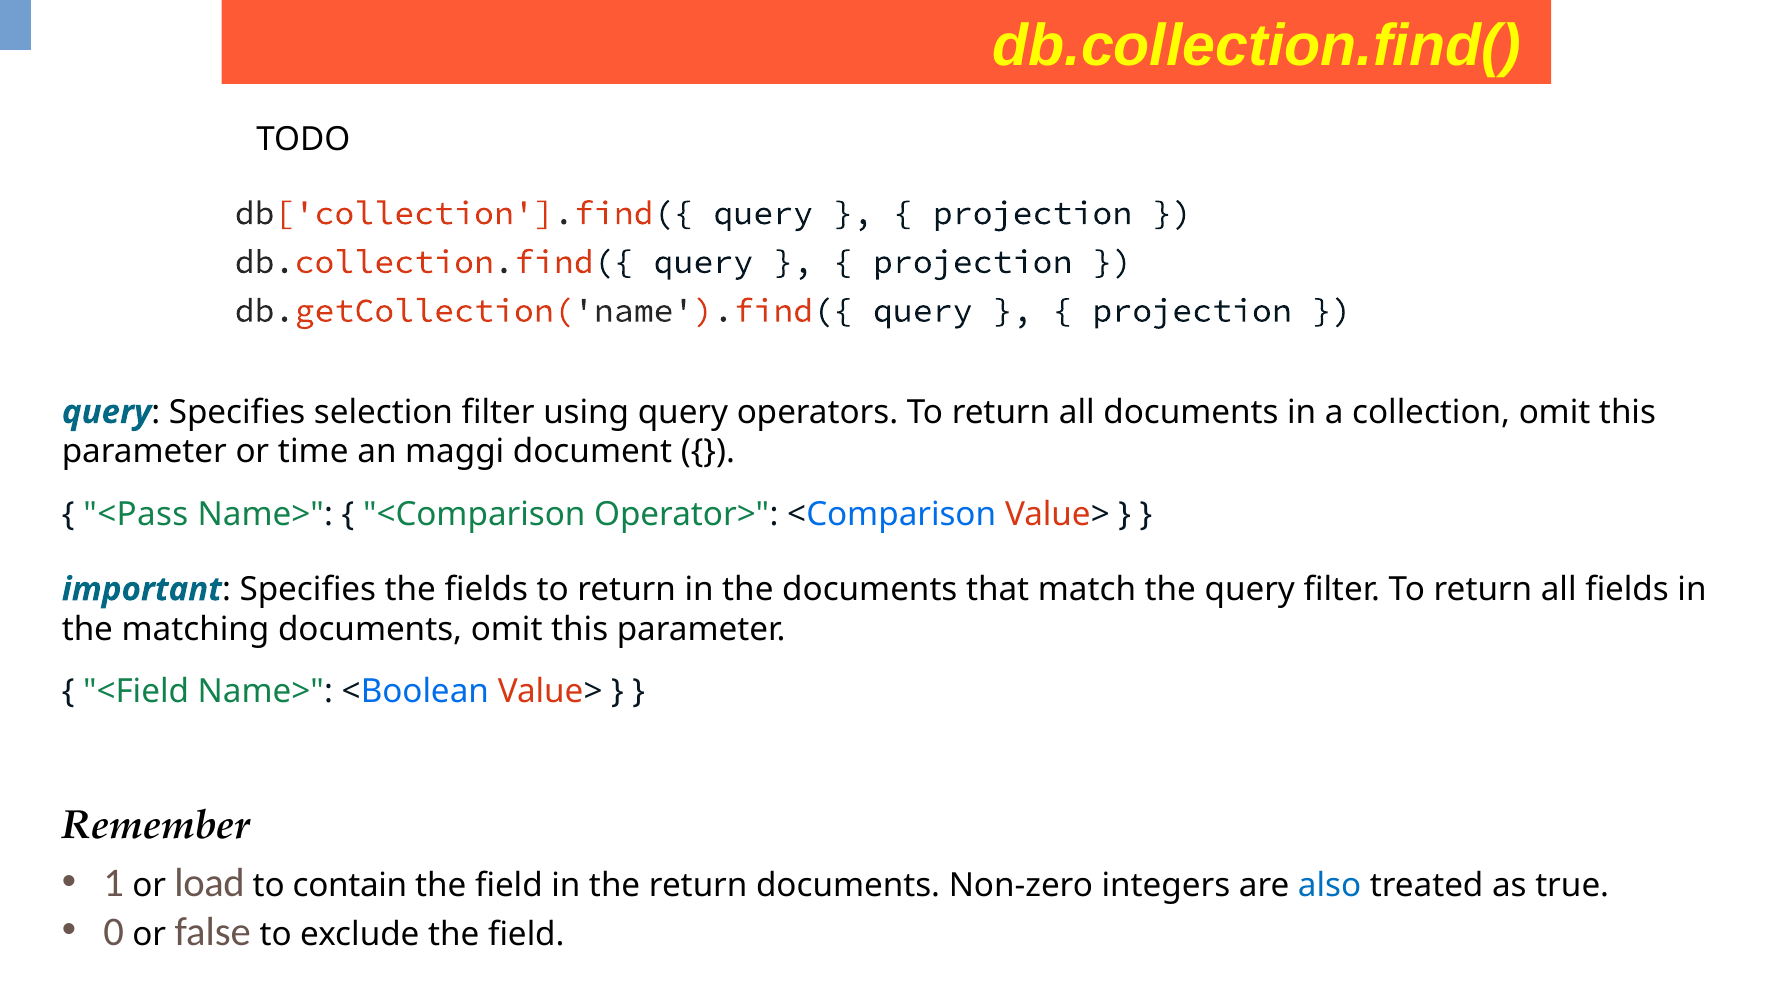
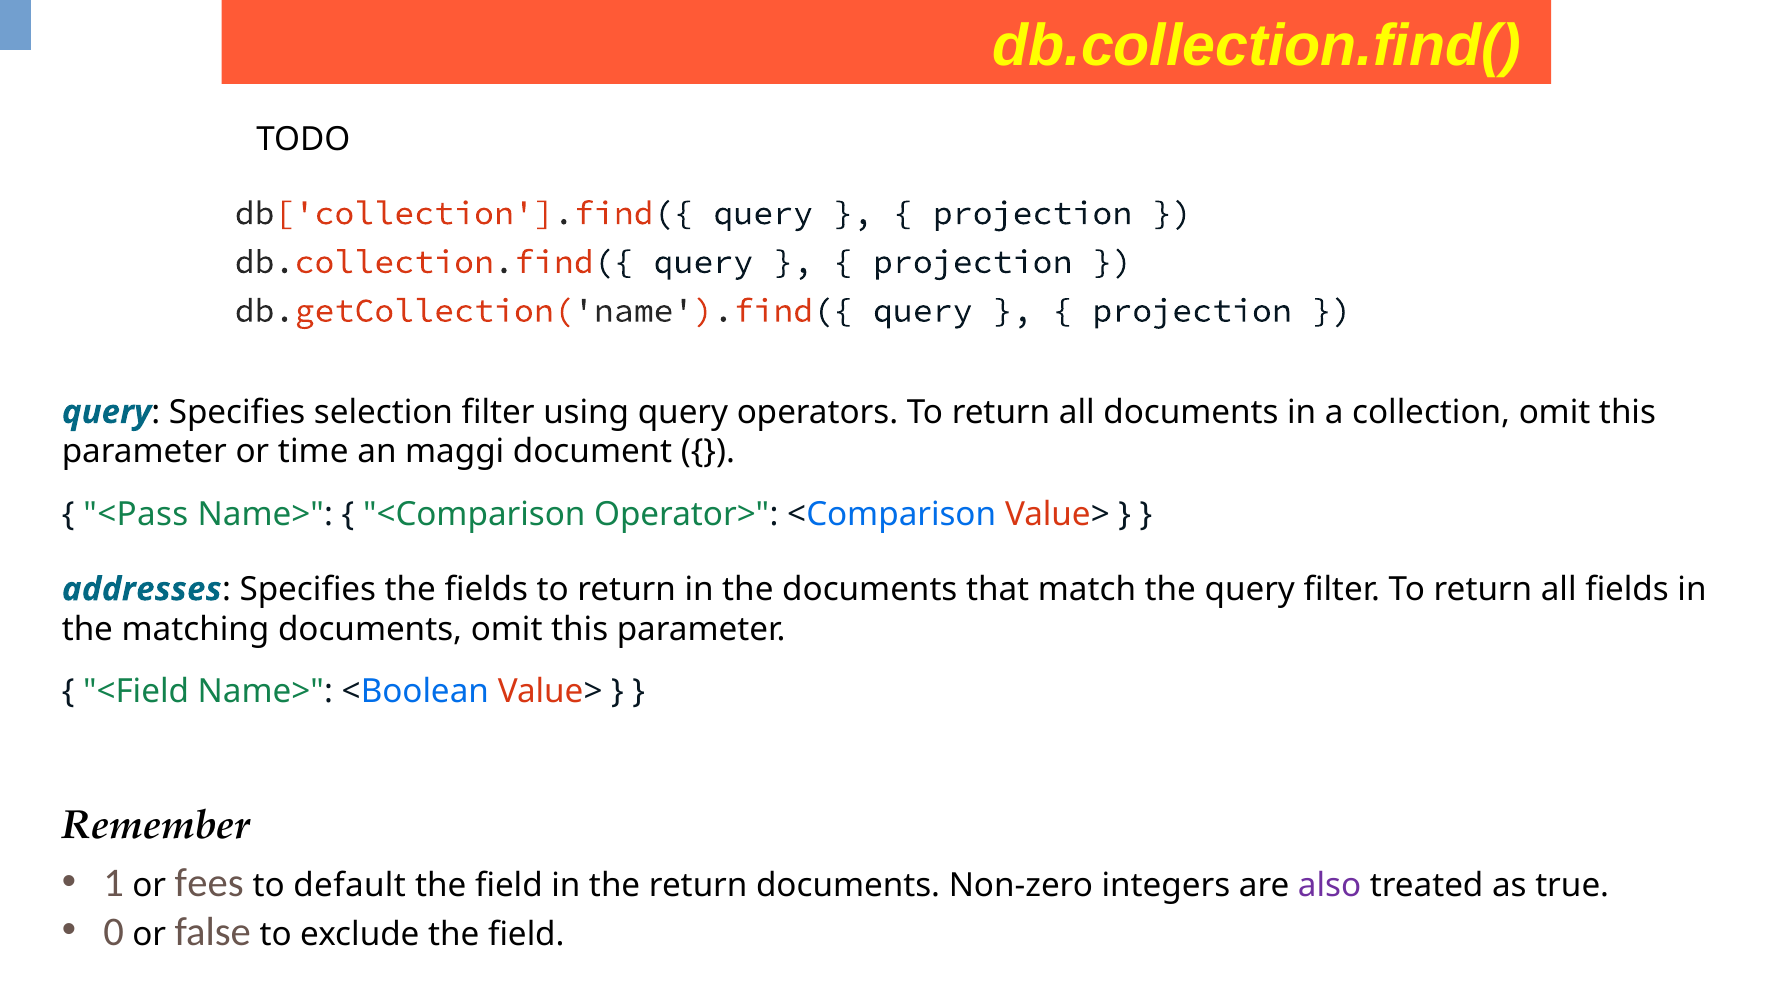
important: important -> addresses
load: load -> fees
contain: contain -> default
also colour: blue -> purple
